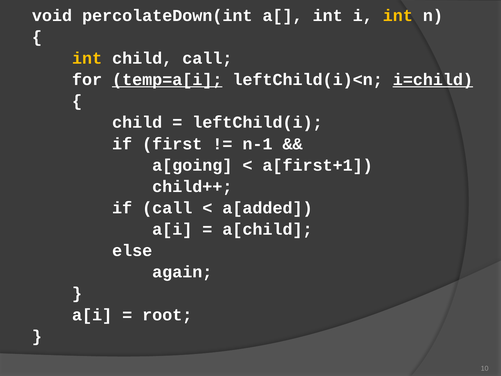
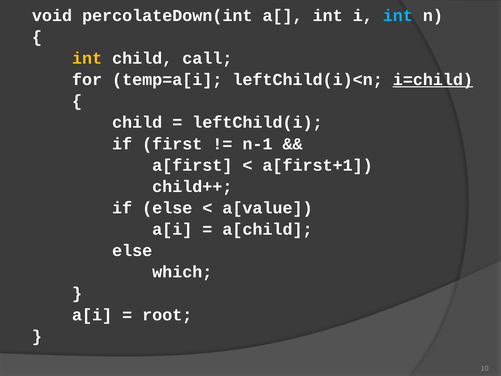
int at (398, 16) colour: yellow -> light blue
temp=a[i underline: present -> none
a[going: a[going -> a[first
if call: call -> else
a[added: a[added -> a[value
again: again -> which
